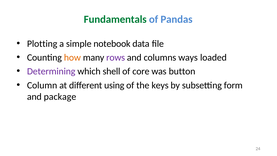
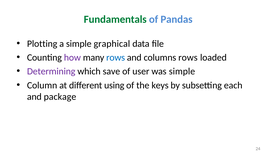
notebook: notebook -> graphical
how colour: orange -> purple
rows at (116, 57) colour: purple -> blue
columns ways: ways -> rows
shell: shell -> save
core: core -> user
was button: button -> simple
form: form -> each
